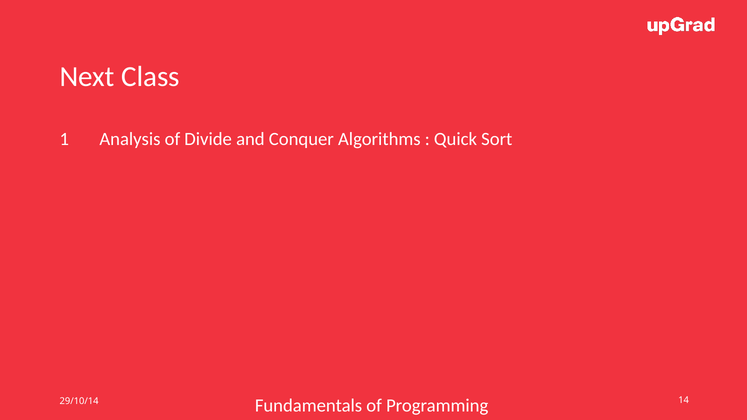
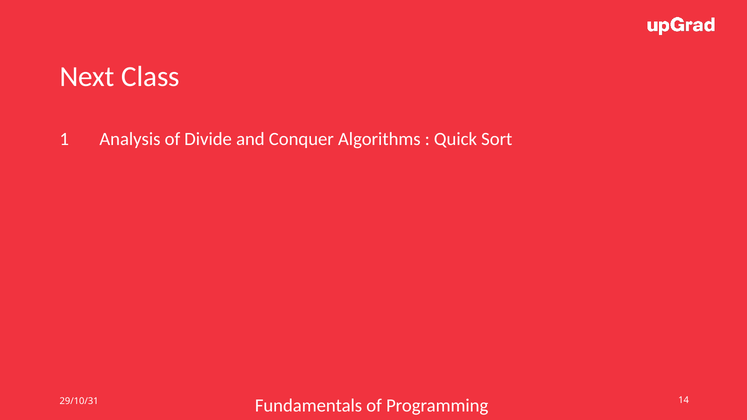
29/10/14: 29/10/14 -> 29/10/31
